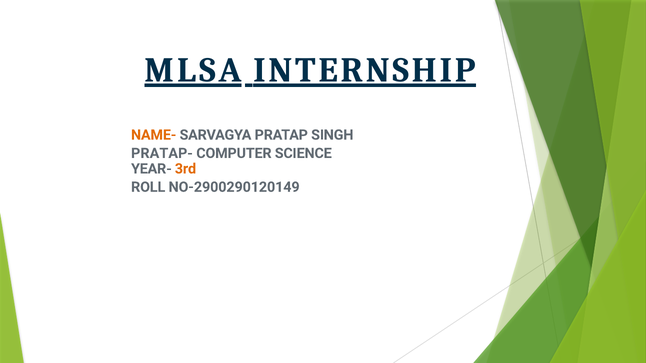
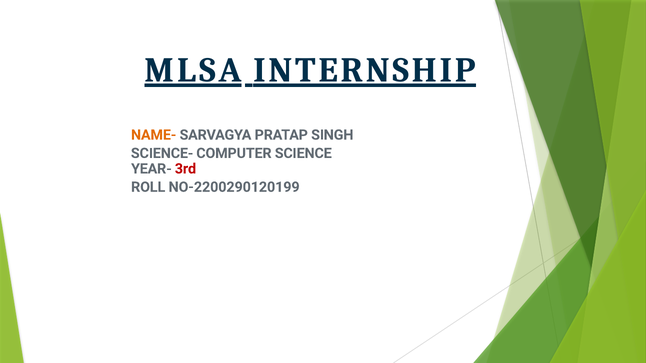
PRATAP-: PRATAP- -> SCIENCE-
3rd colour: orange -> red
NO-2900290120149: NO-2900290120149 -> NO-2200290120199
